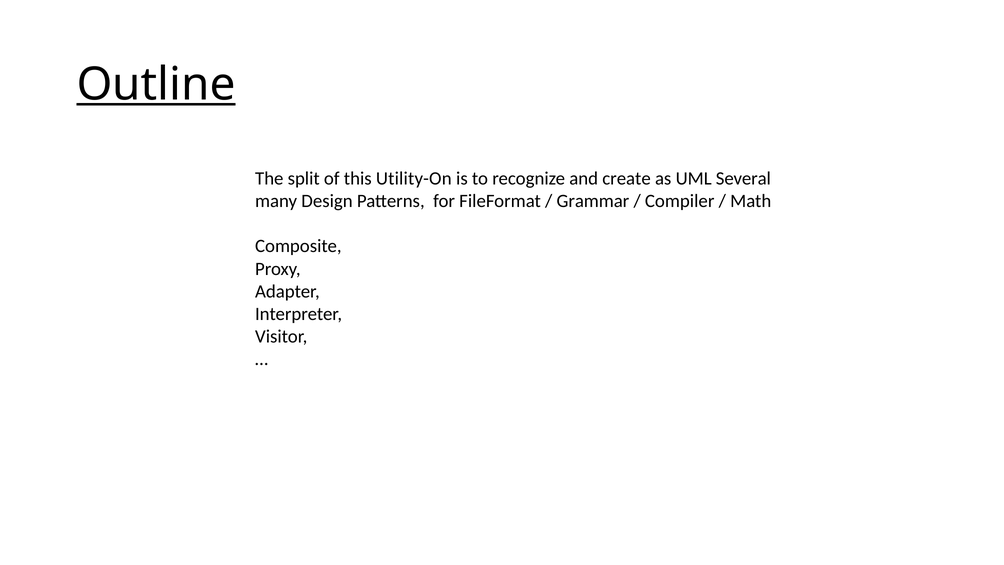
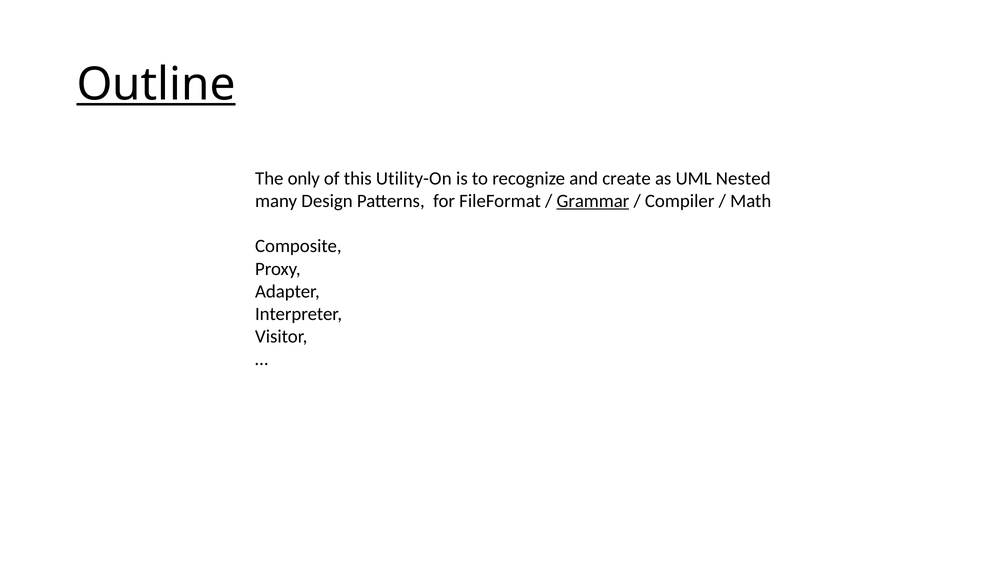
split: split -> only
Several: Several -> Nested
Grammar underline: none -> present
